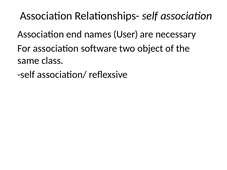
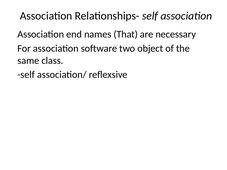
User: User -> That
